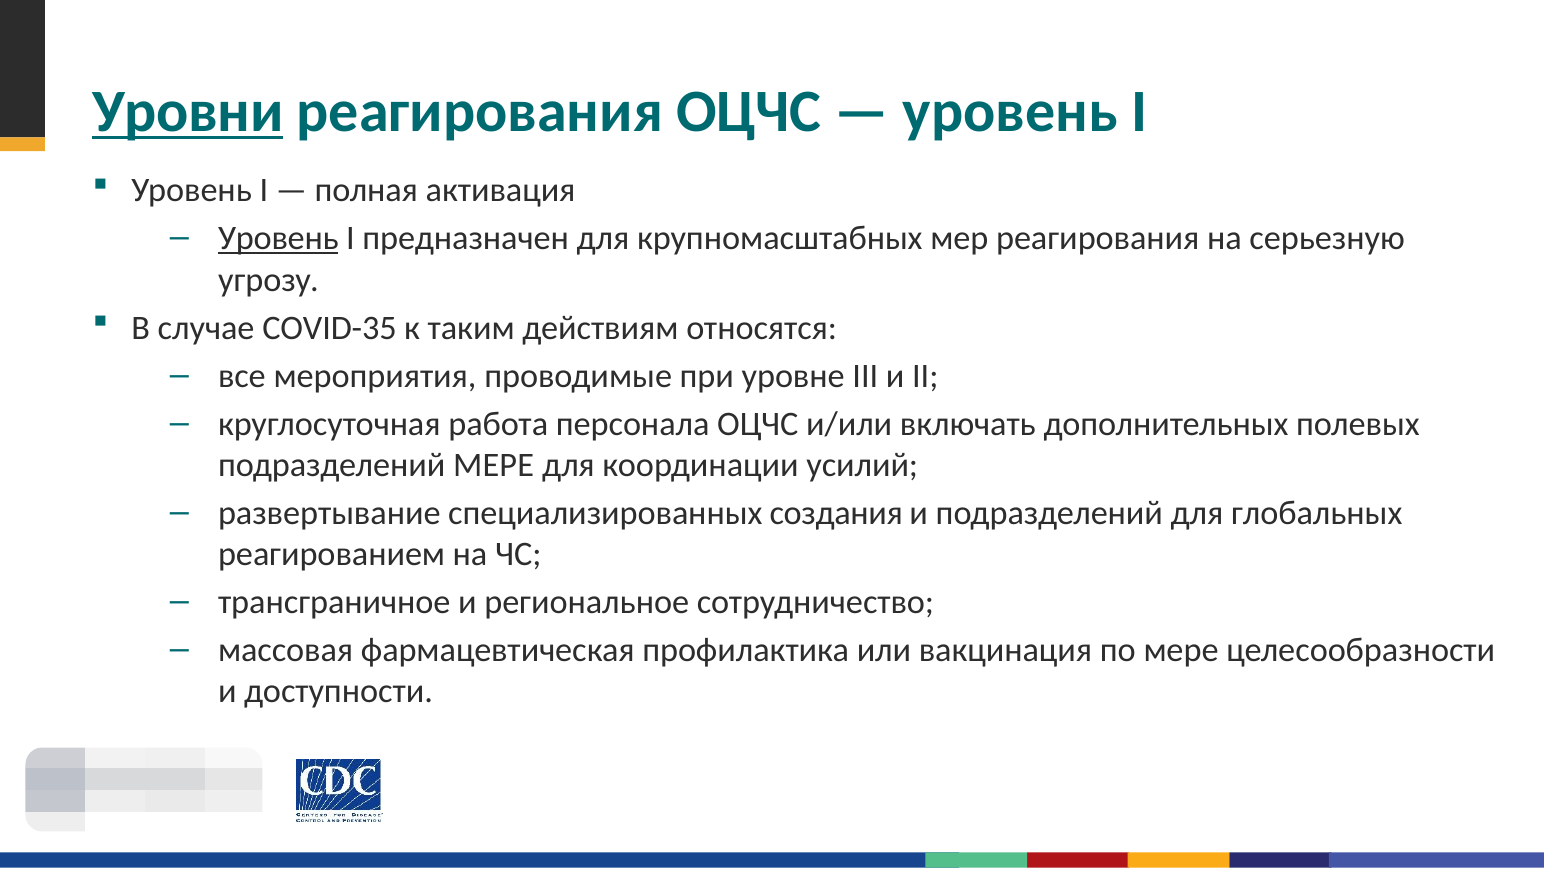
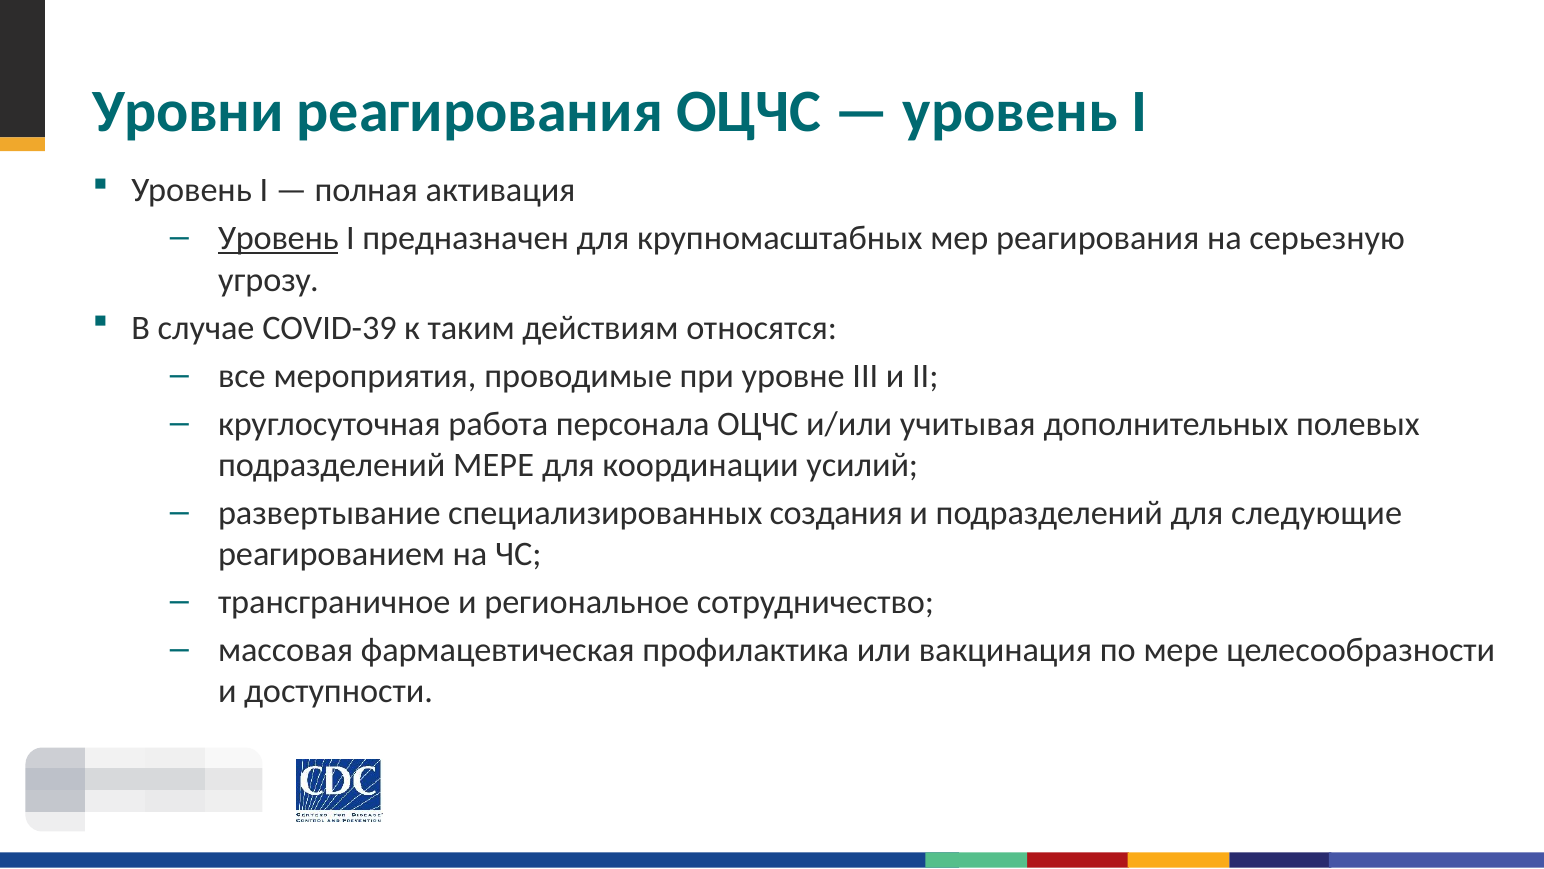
Уровни underline: present -> none
COVID-35: COVID-35 -> COVID-39
включать: включать -> учитывая
глобальных: глобальных -> следующие
